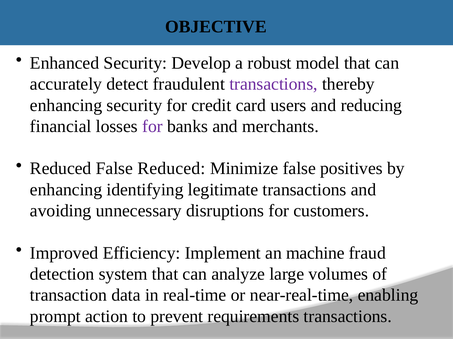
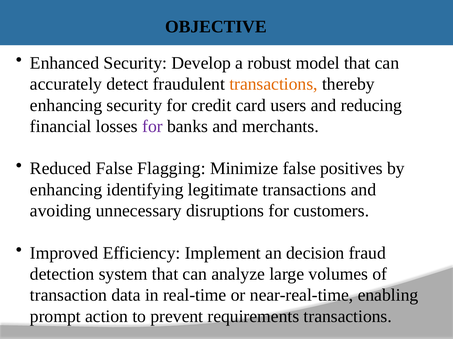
transactions at (274, 84) colour: purple -> orange
False Reduced: Reduced -> Flagging
machine: machine -> decision
